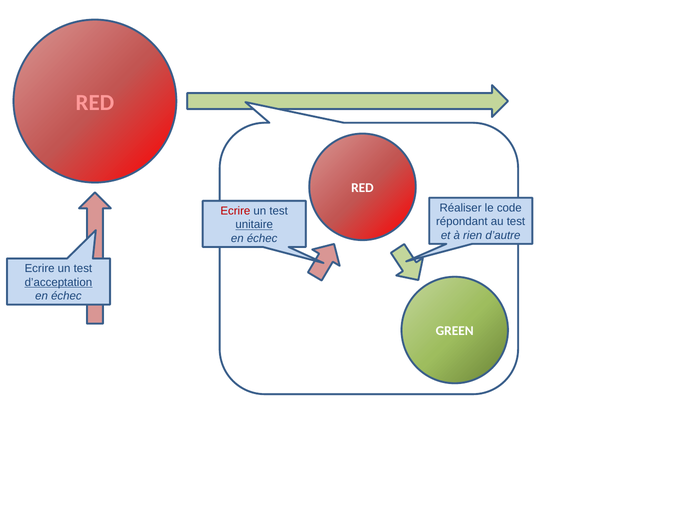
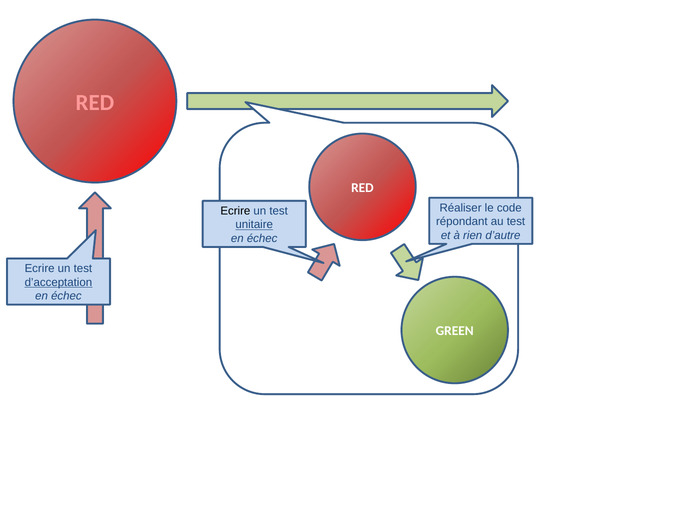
Ecrire at (235, 211) colour: red -> black
